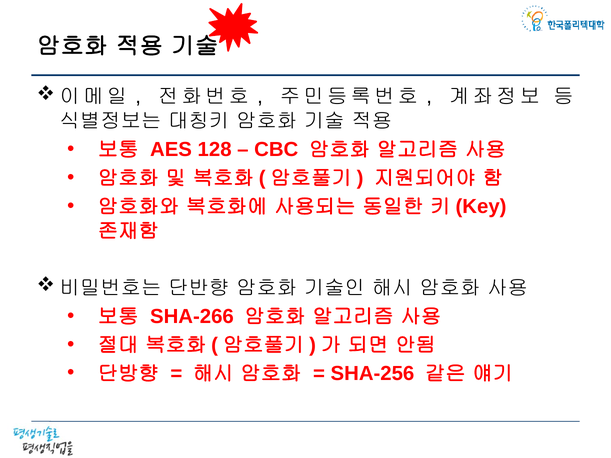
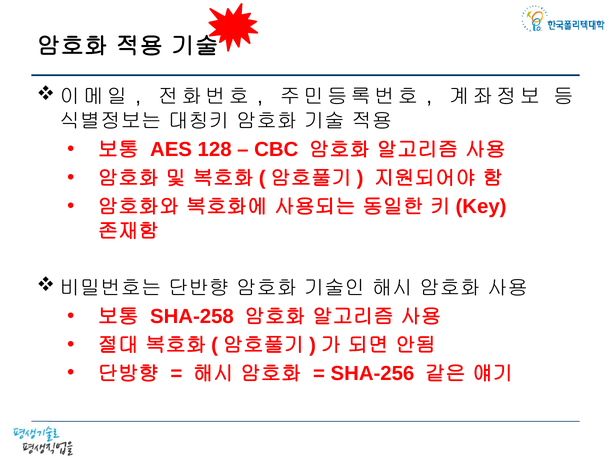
SHA-266: SHA-266 -> SHA-258
